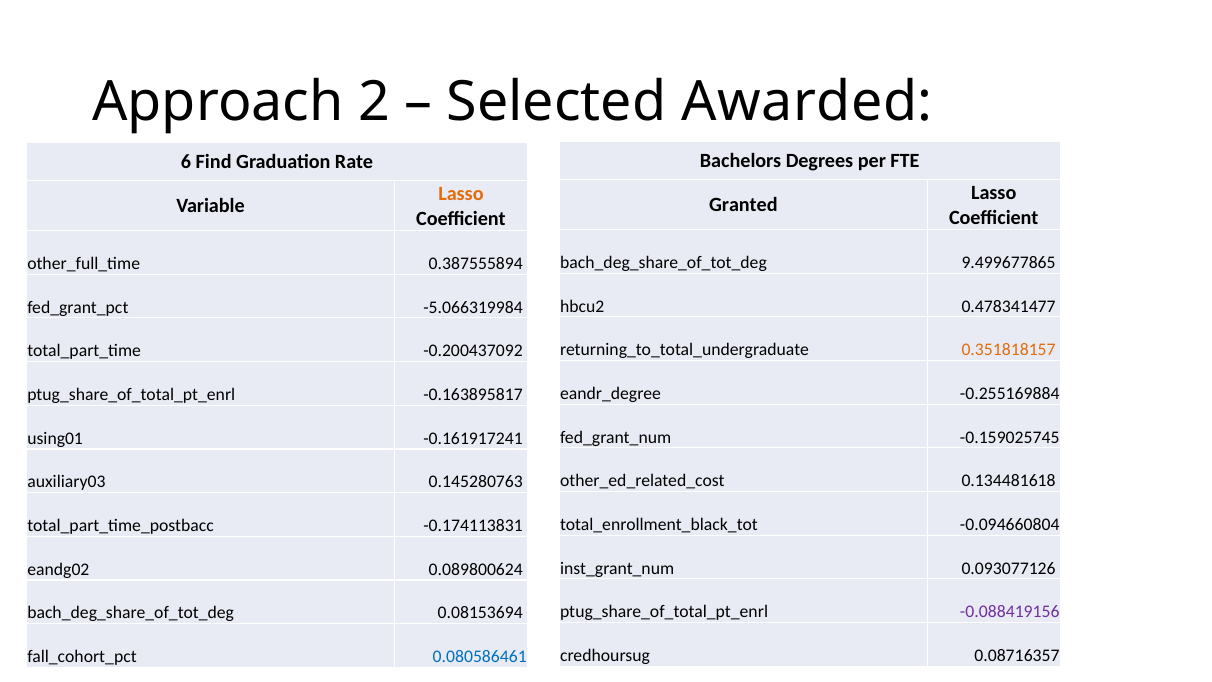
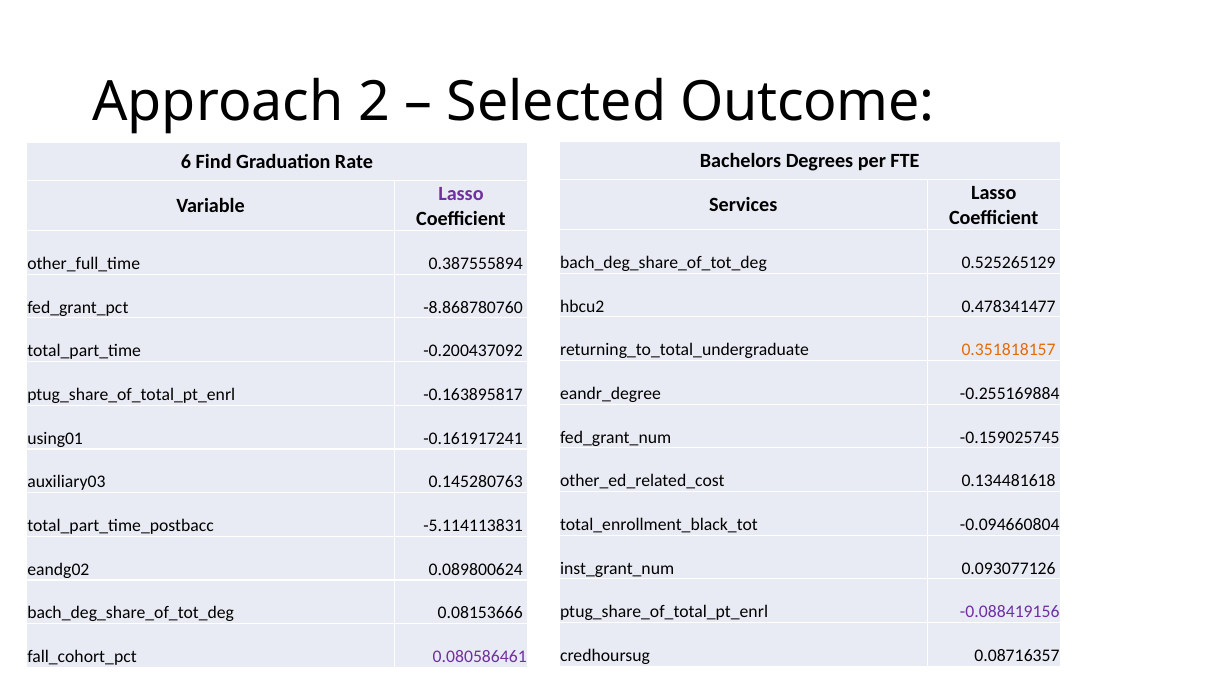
Awarded: Awarded -> Outcome
Lasso at (461, 194) colour: orange -> purple
Granted: Granted -> Services
9.499677865: 9.499677865 -> 0.525265129
-5.066319984: -5.066319984 -> -8.868780760
-0.174113831: -0.174113831 -> -5.114113831
0.08153694: 0.08153694 -> 0.08153666
0.080586461 colour: blue -> purple
